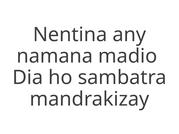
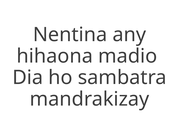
namana: namana -> hihaona
